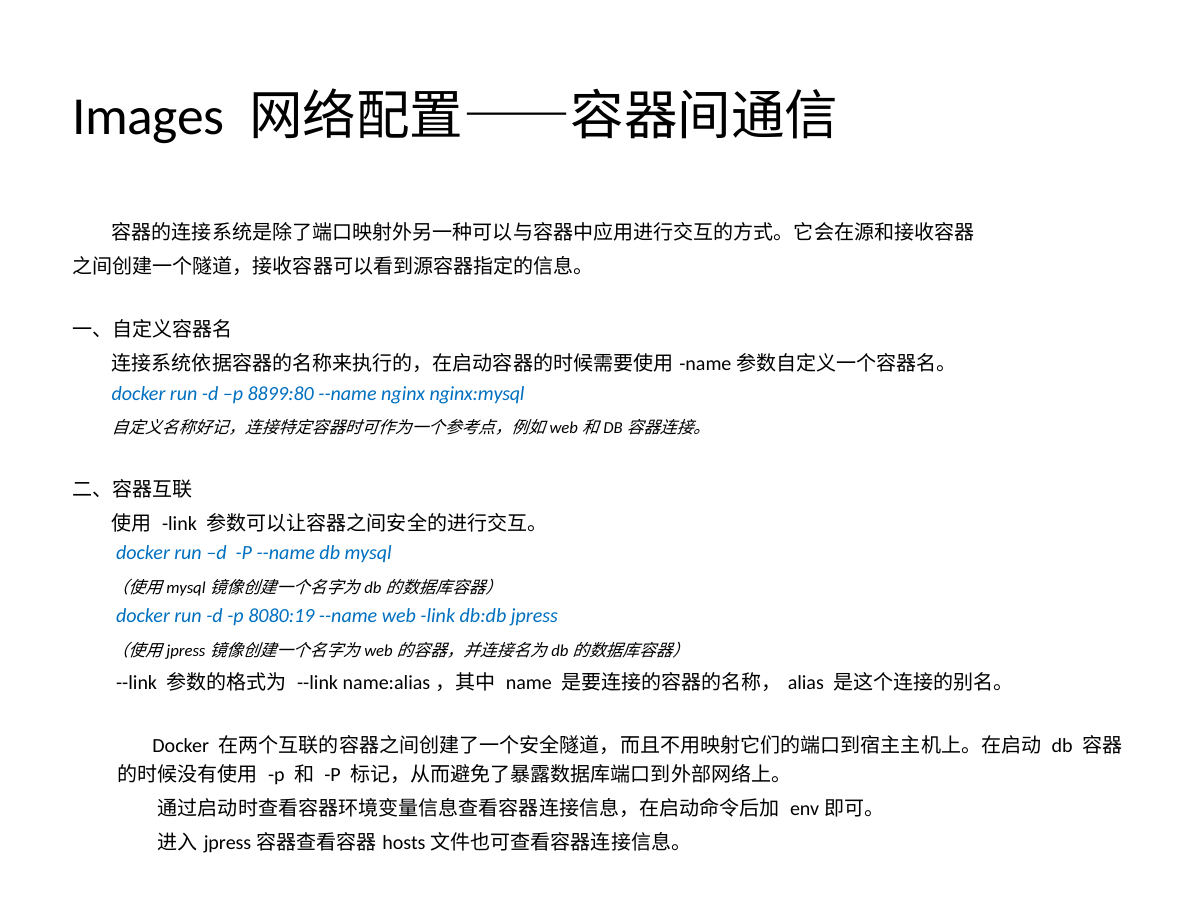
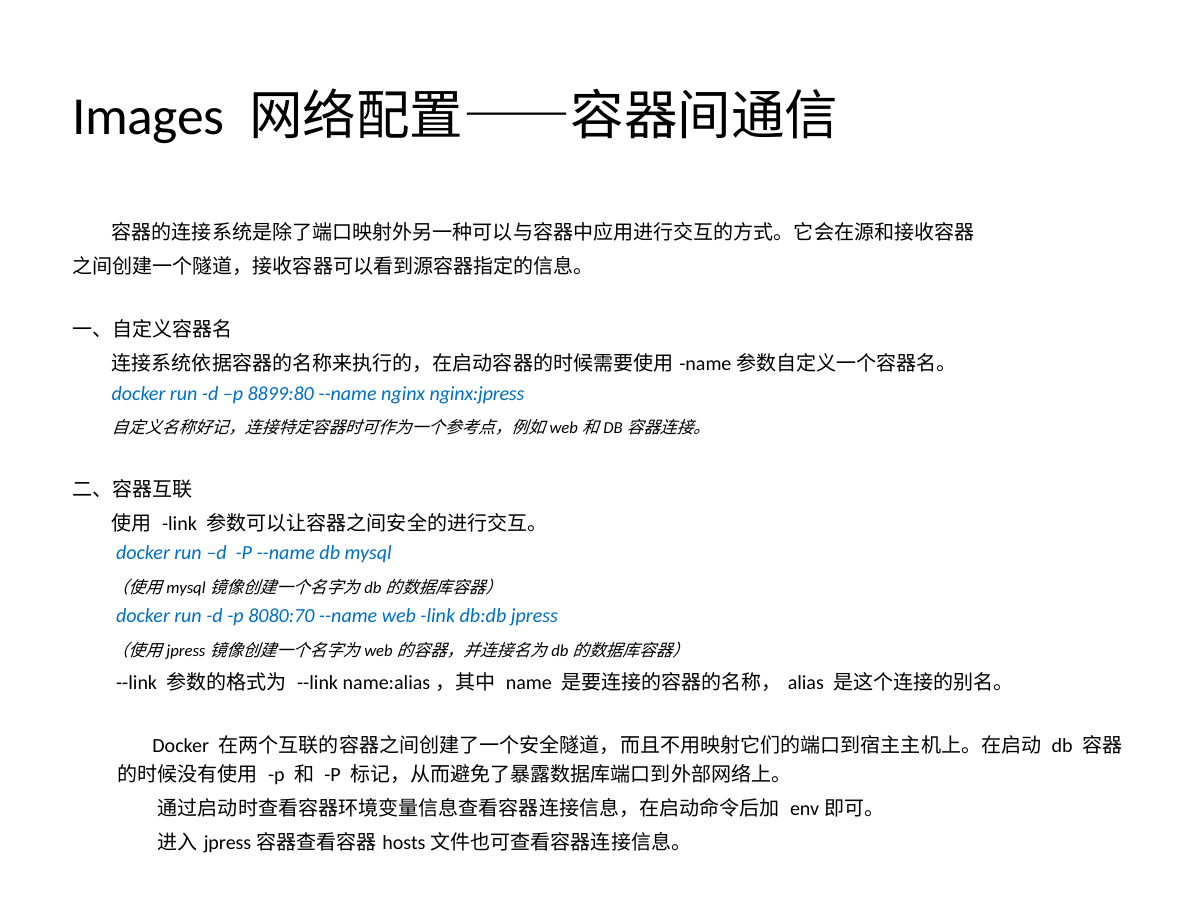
nginx:mysql: nginx:mysql -> nginx:jpress
8080:19: 8080:19 -> 8080:70
